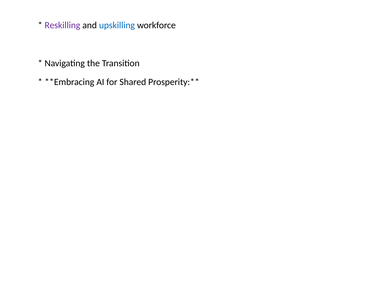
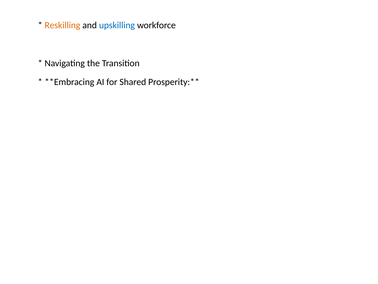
Reskilling colour: purple -> orange
